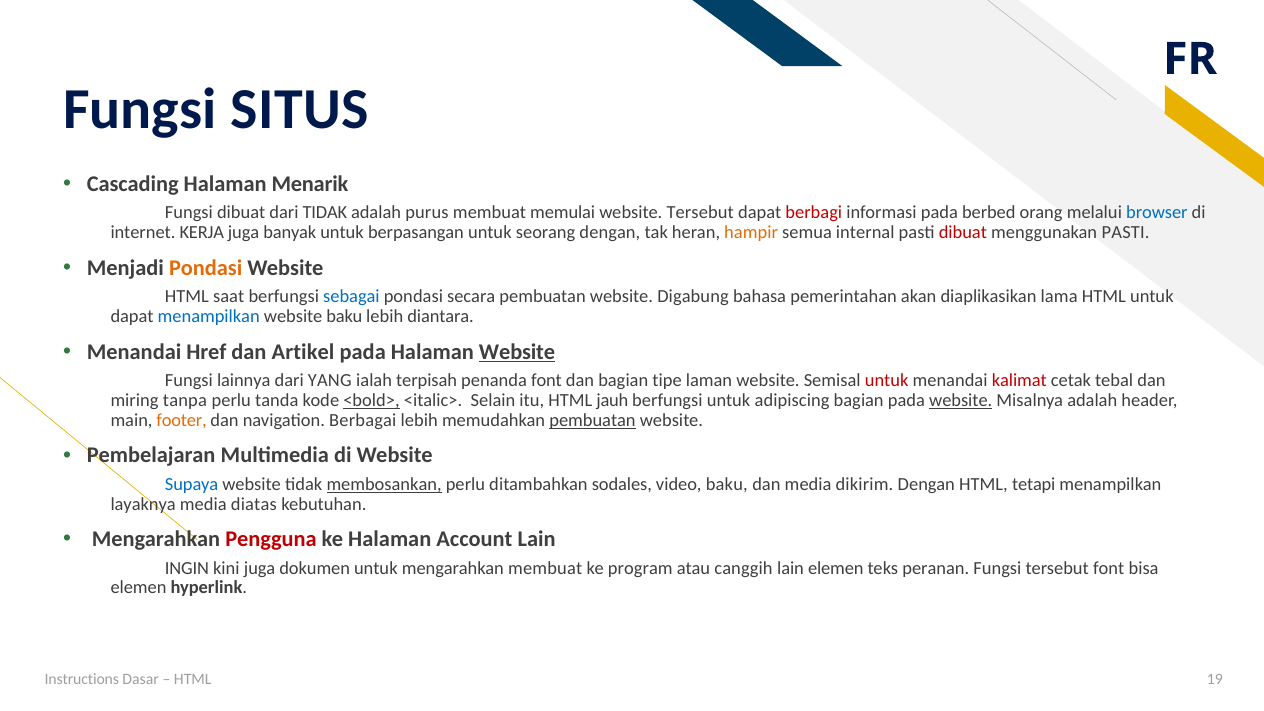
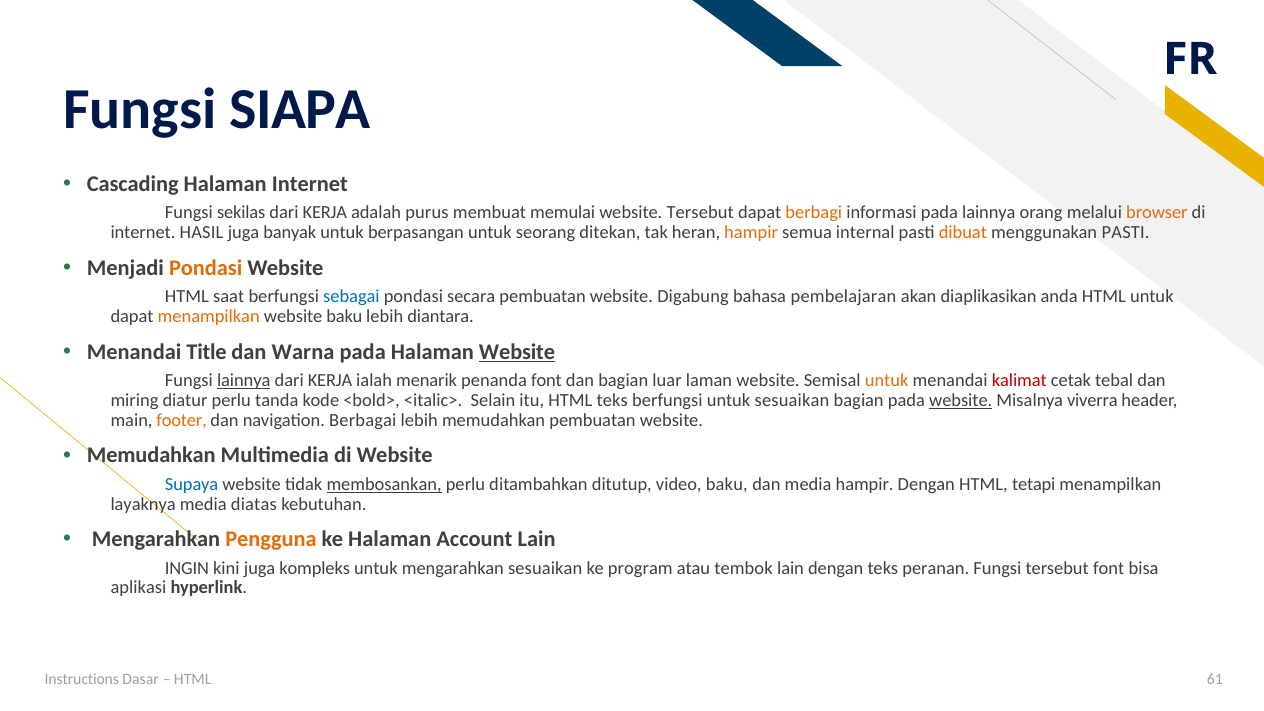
SITUS: SITUS -> SIAPA
Halaman Menarik: Menarik -> Internet
Fungsi dibuat: dibuat -> sekilas
TIDAK at (325, 213): TIDAK -> KERJA
berbagi colour: red -> orange
pada berbed: berbed -> lainnya
browser colour: blue -> orange
KERJA: KERJA -> HASIL
seorang dengan: dengan -> ditekan
dibuat at (963, 233) colour: red -> orange
pemerintahan: pemerintahan -> pembelajaran
lama: lama -> anda
menampilkan at (209, 317) colour: blue -> orange
Href: Href -> Title
Artikel: Artikel -> Warna
lainnya at (244, 380) underline: none -> present
YANG at (330, 380): YANG -> KERJA
terpisah: terpisah -> menarik
tipe: tipe -> luar
untuk at (887, 380) colour: red -> orange
tanpa: tanpa -> diatur
<bold> underline: present -> none
HTML jauh: jauh -> teks
untuk adipiscing: adipiscing -> sesuaikan
Misalnya adalah: adalah -> viverra
pembuatan at (593, 420) underline: present -> none
Pembelajaran at (151, 455): Pembelajaran -> Memudahkan
sodales: sodales -> ditutup
media dikirim: dikirim -> hampir
Pengguna colour: red -> orange
dokumen: dokumen -> kompleks
mengarahkan membuat: membuat -> sesuaikan
canggih: canggih -> tembok
lain elemen: elemen -> dengan
elemen at (138, 588): elemen -> aplikasi
19: 19 -> 61
